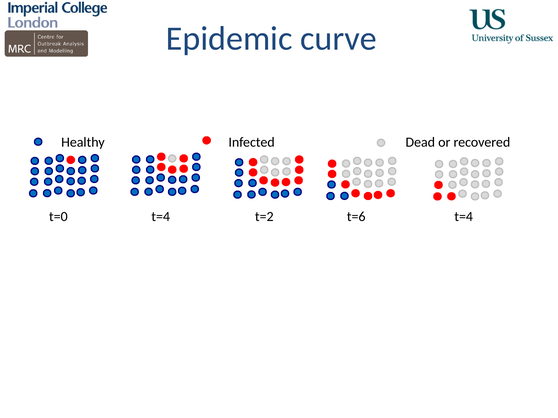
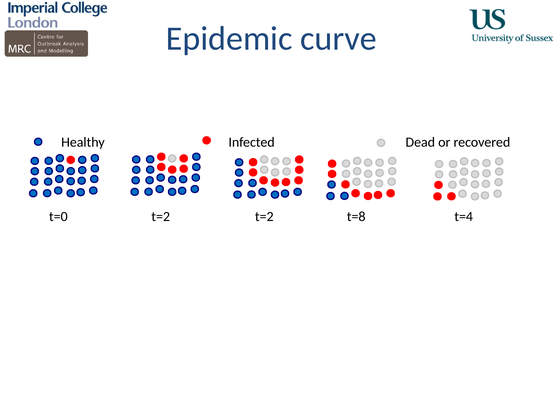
t=0 t=4: t=4 -> t=2
t=6: t=6 -> t=8
